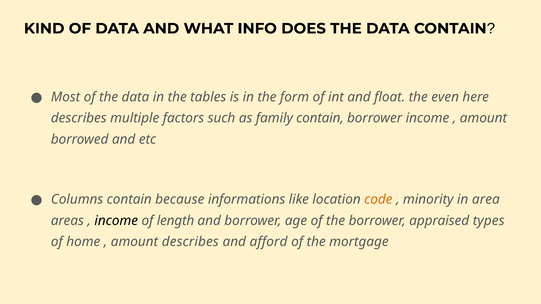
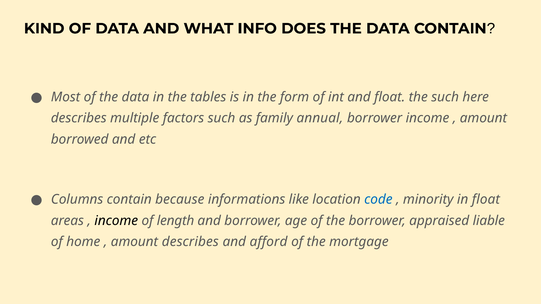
the even: even -> such
family contain: contain -> annual
code colour: orange -> blue
in area: area -> float
types: types -> liable
